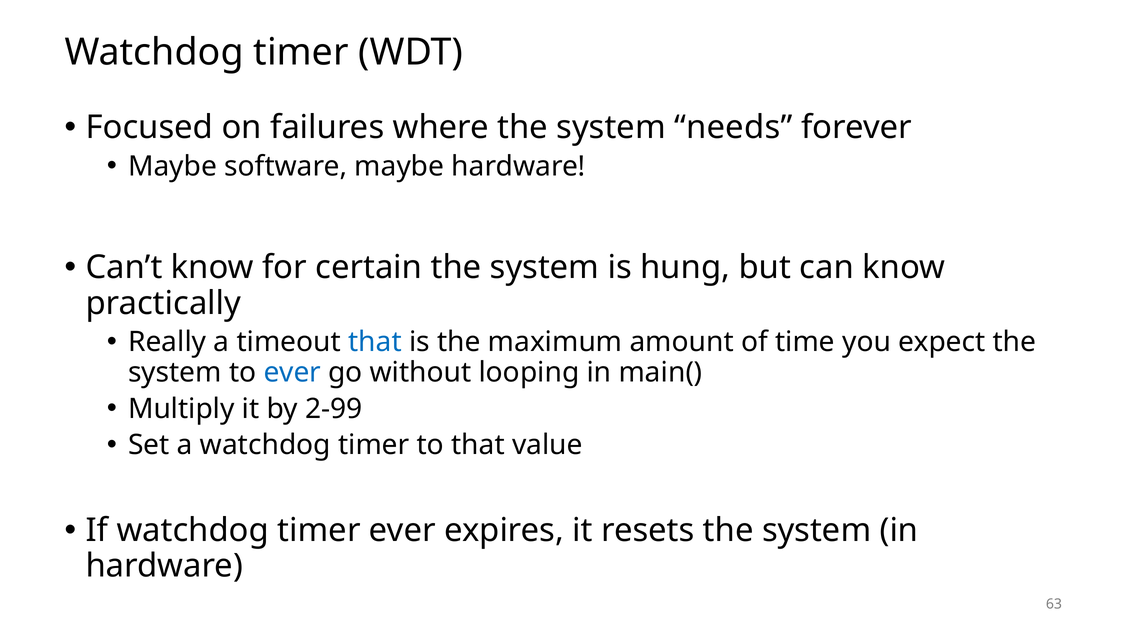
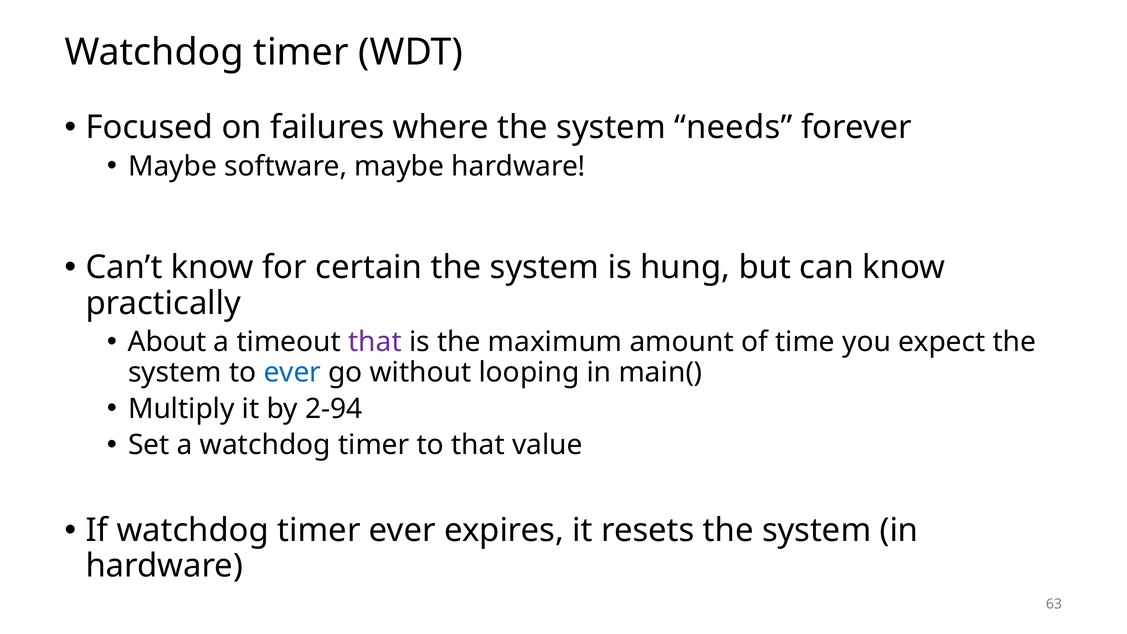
Really: Really -> About
that at (375, 342) colour: blue -> purple
2-99: 2-99 -> 2-94
